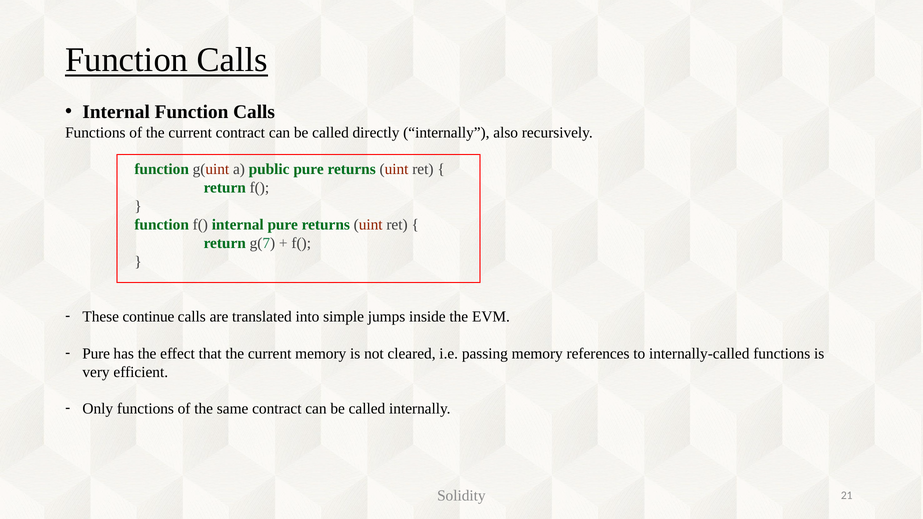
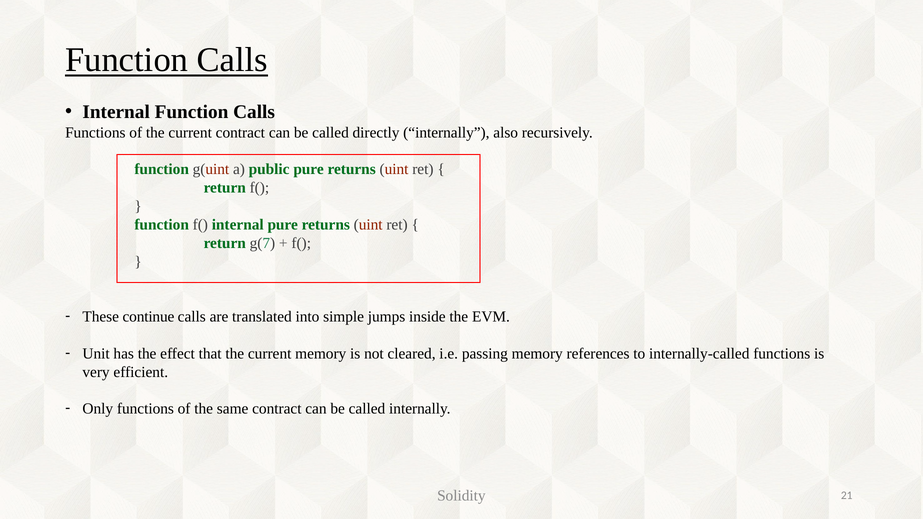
Pure at (96, 354): Pure -> Unit
